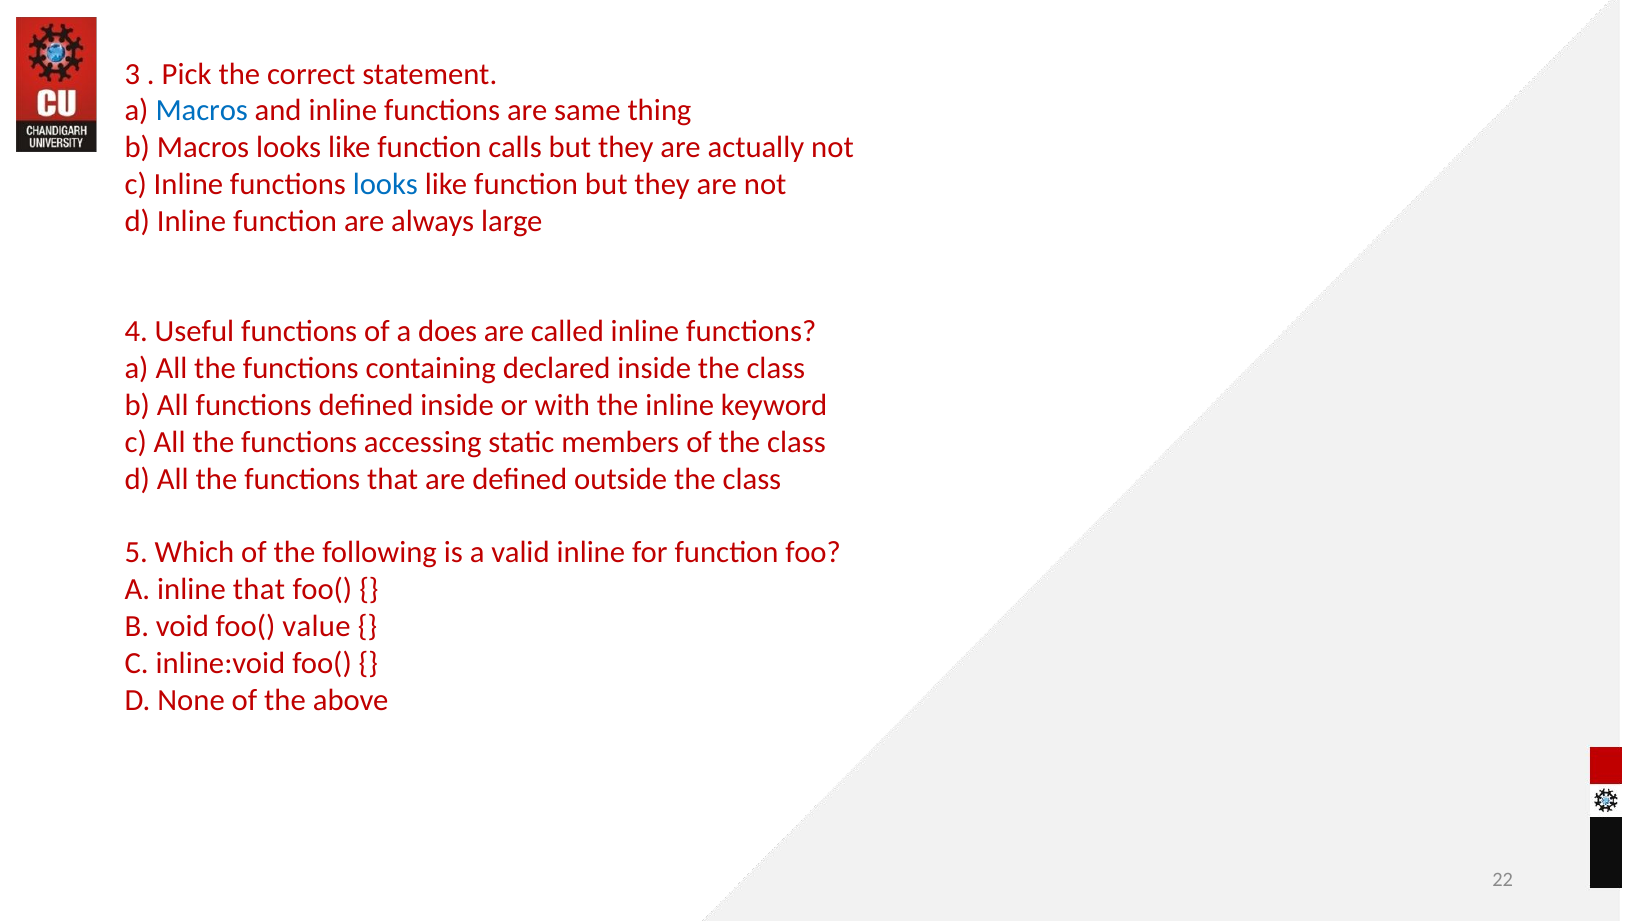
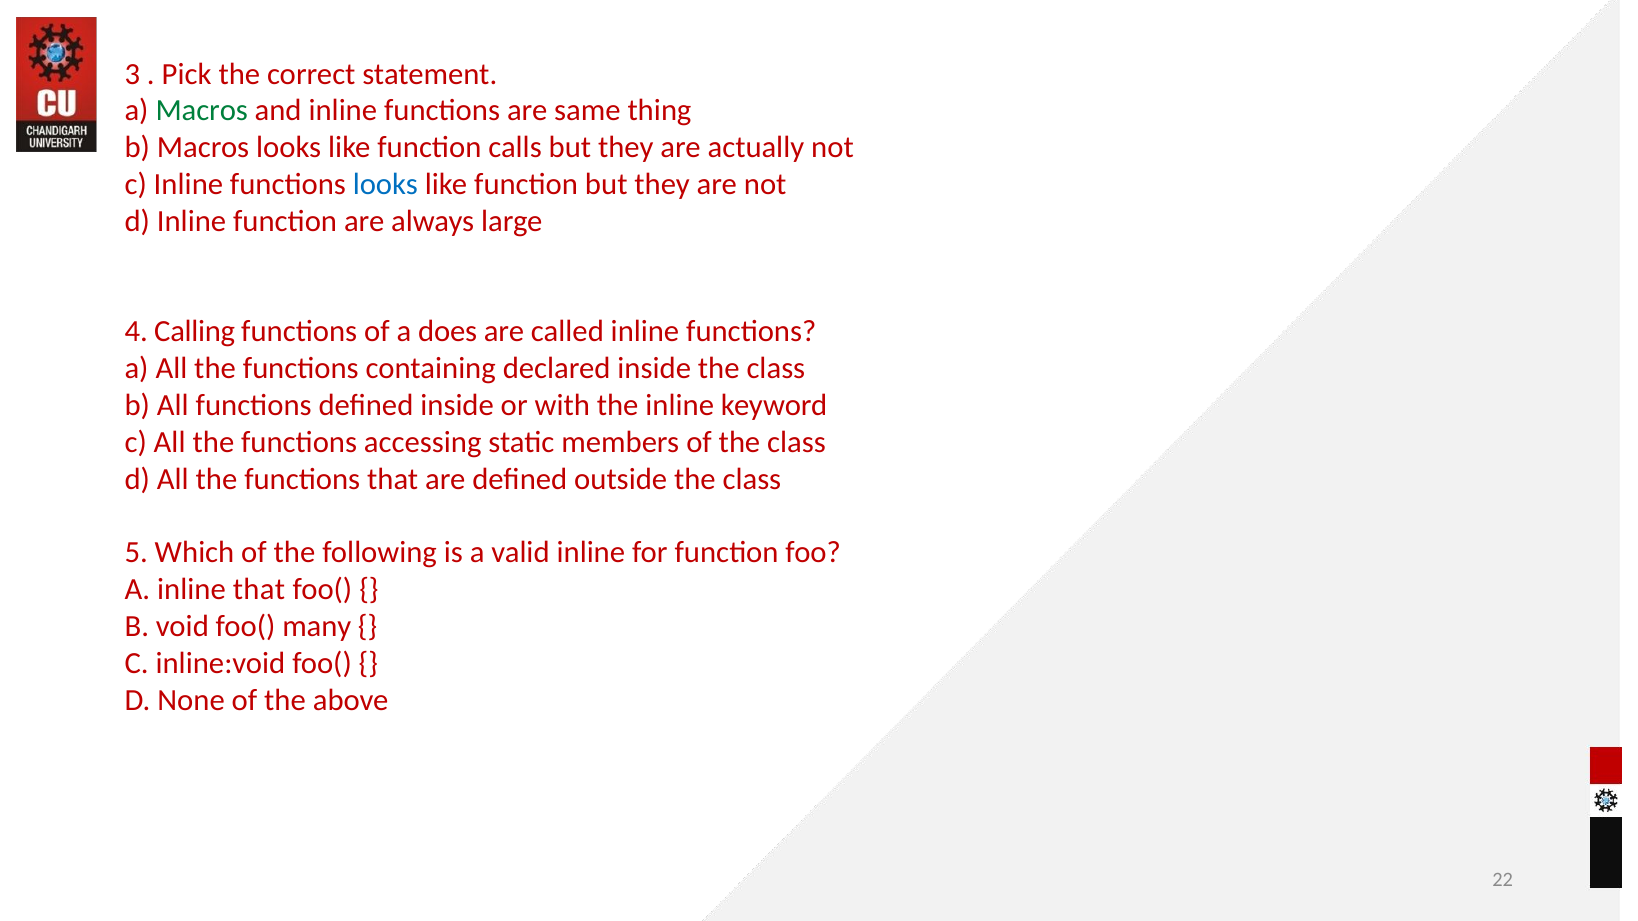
Macros at (202, 111) colour: blue -> green
Useful: Useful -> Calling
value: value -> many
